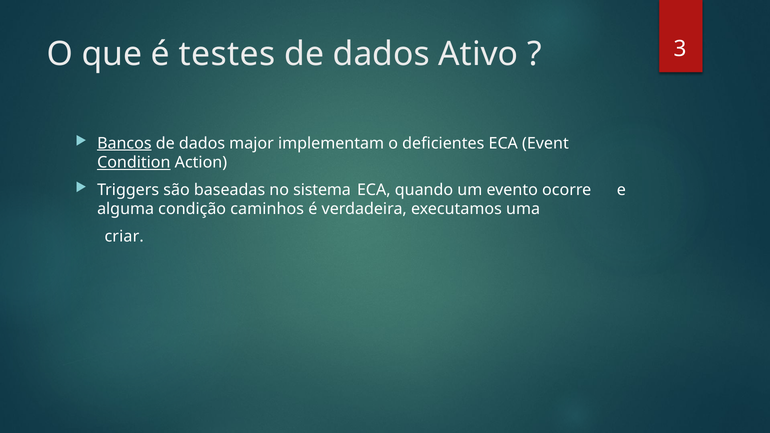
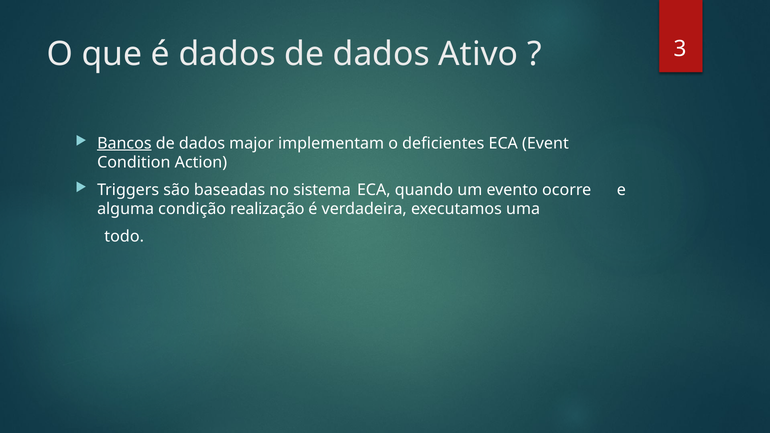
é testes: testes -> dados
Condition underline: present -> none
caminhos: caminhos -> realização
criar: criar -> todo
